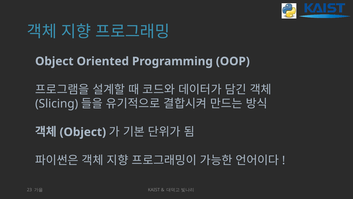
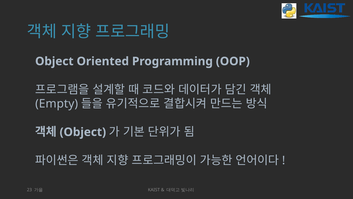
Slicing: Slicing -> Empty
